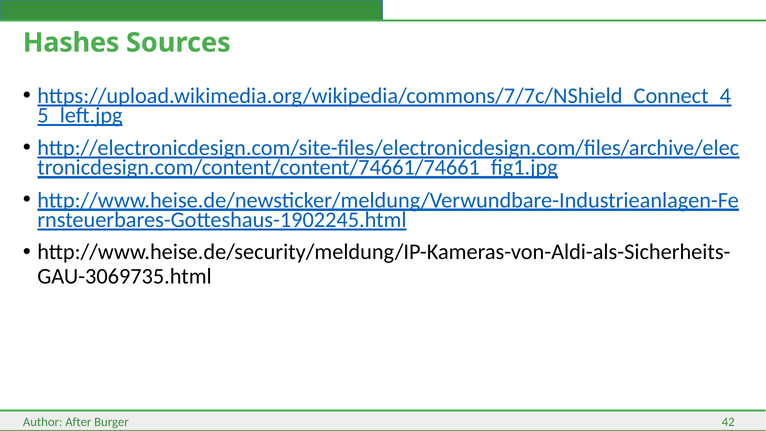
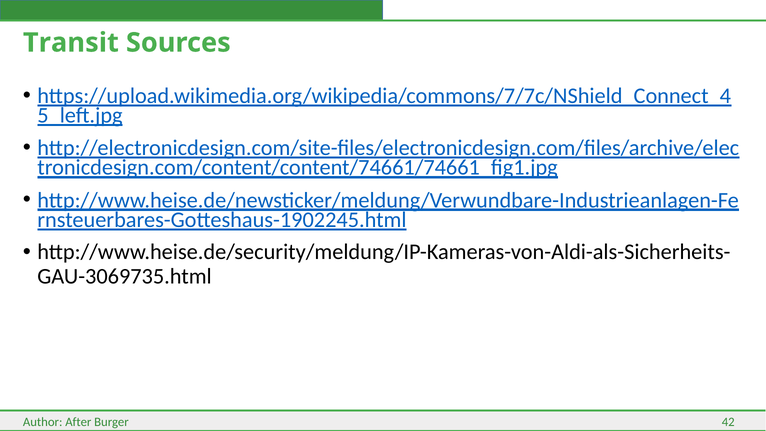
Hashes: Hashes -> Transit
